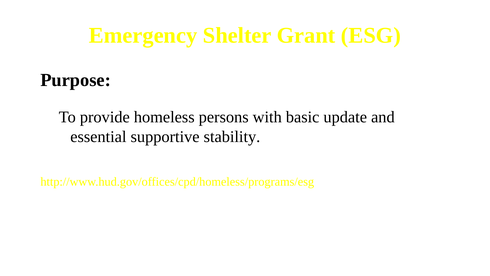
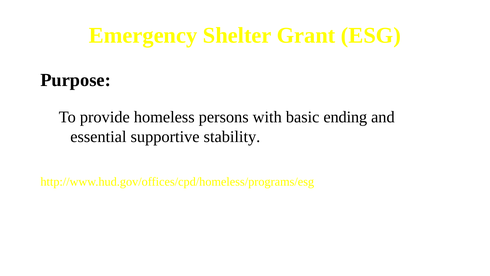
update: update -> ending
